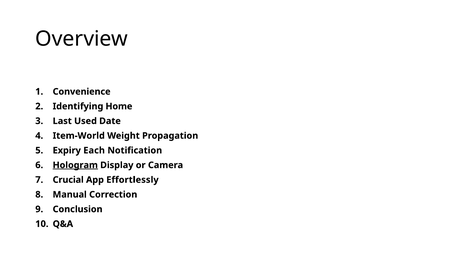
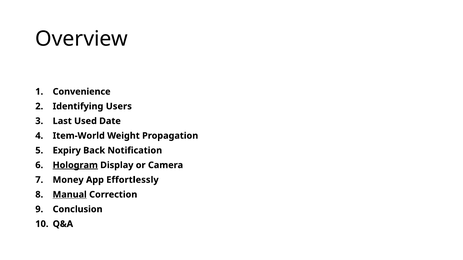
Home: Home -> Users
Each: Each -> Back
Crucial: Crucial -> Money
Manual underline: none -> present
